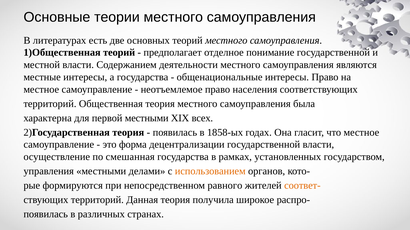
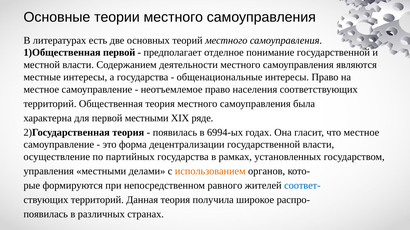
1)Общественная теорий: теорий -> первой
всех: всех -> ряде
1858-ых: 1858-ых -> 6994-ых
смешанная: смешанная -> партийных
соответ- colour: orange -> blue
